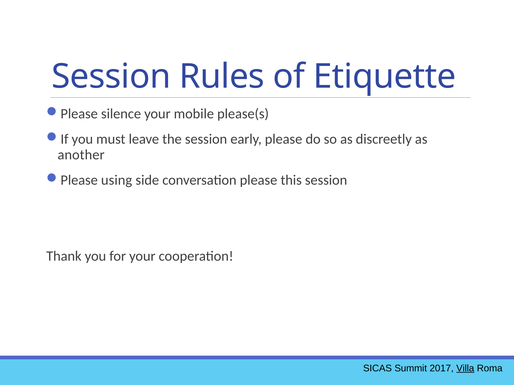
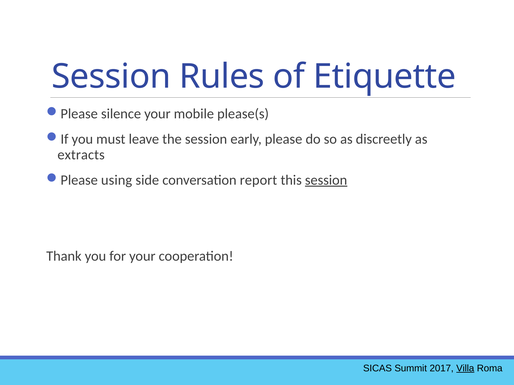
another: another -> extracts
conversation please: please -> report
session at (326, 180) underline: none -> present
